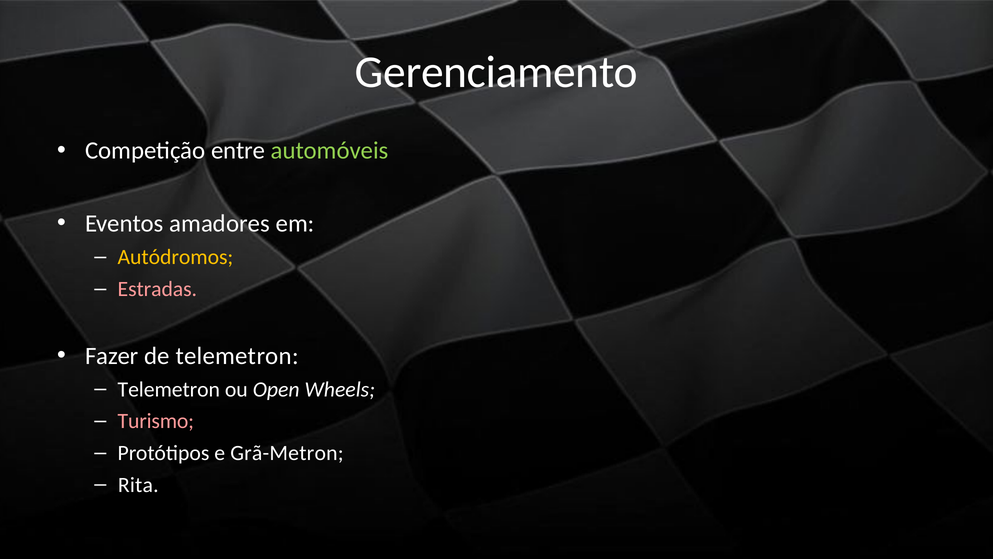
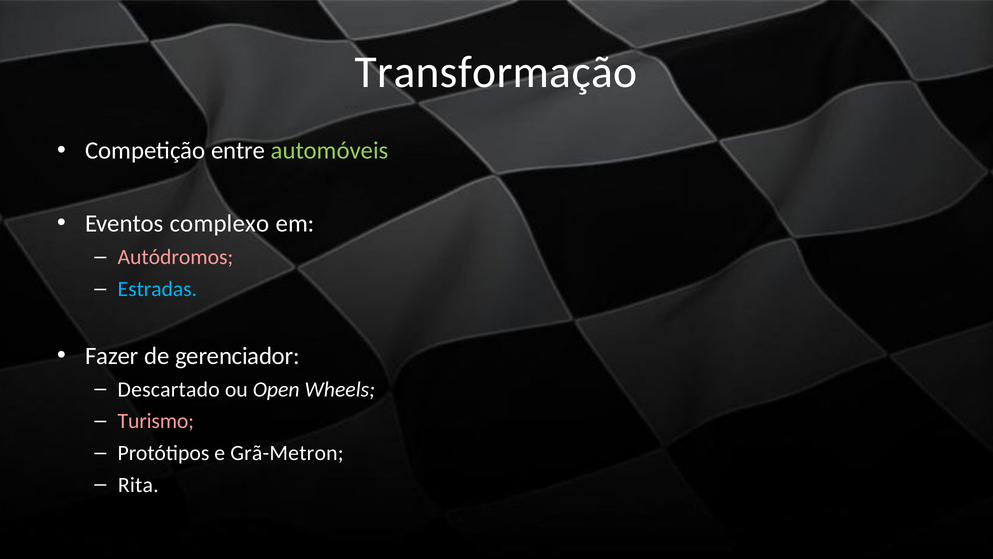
Gerenciamento: Gerenciamento -> Transformação
amadores: amadores -> complexo
Autódromos colour: yellow -> pink
Estradas colour: pink -> light blue
de telemetron: telemetron -> gerenciador
Telemetron at (169, 389): Telemetron -> Descartado
